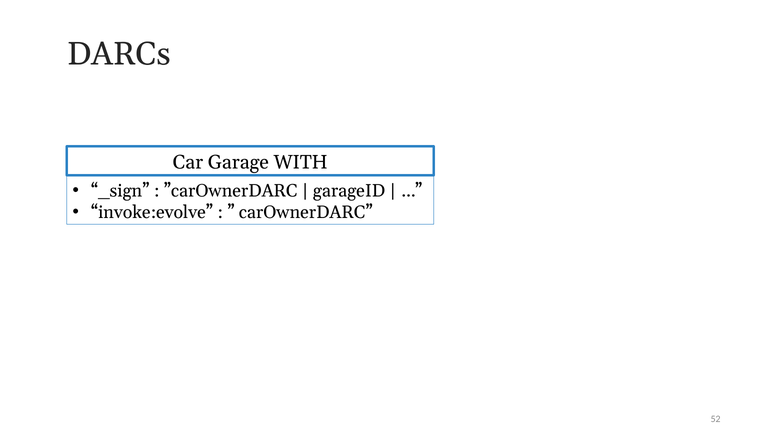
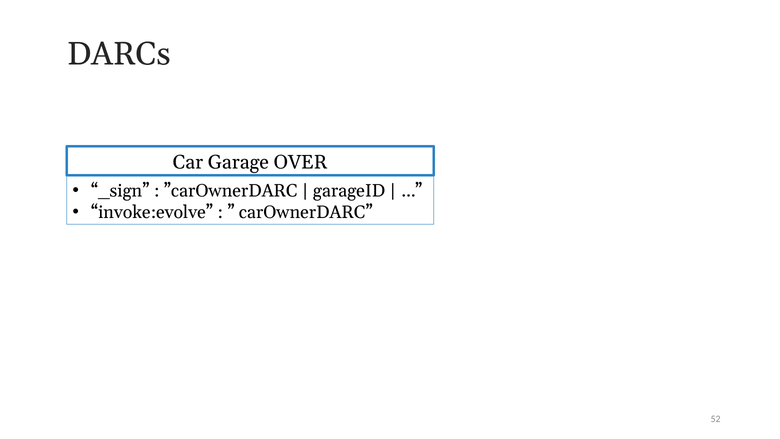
WITH: WITH -> OVER
